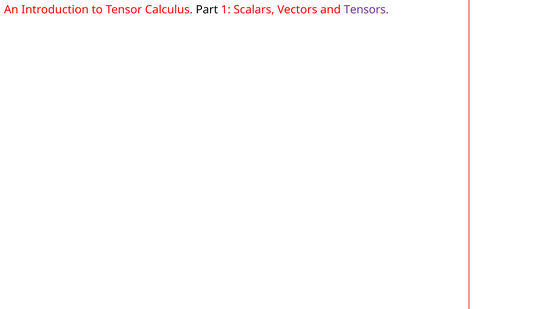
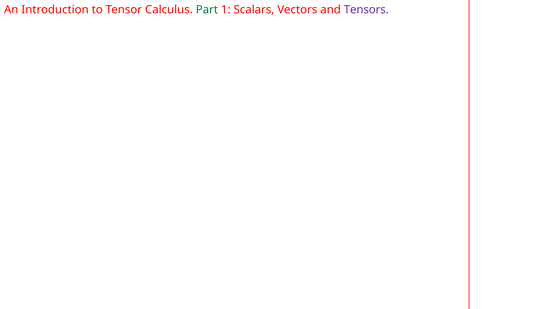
Part colour: black -> green
